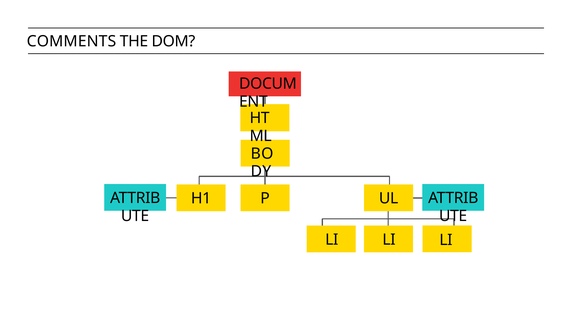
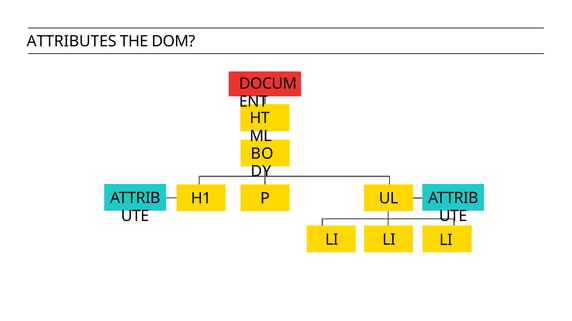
COMMENTS: COMMENTS -> ATTRIBUTES
